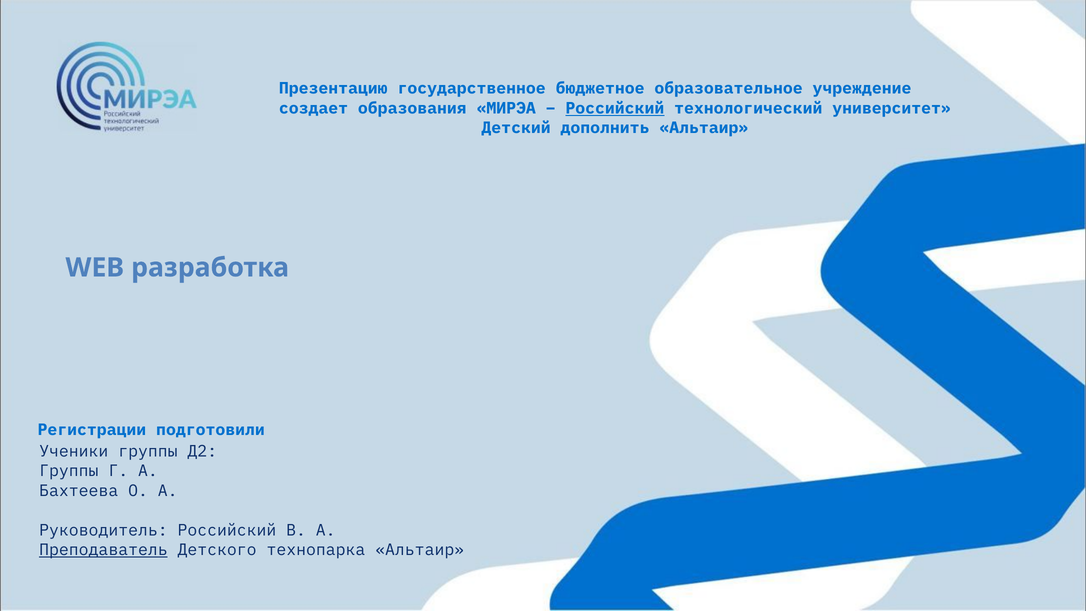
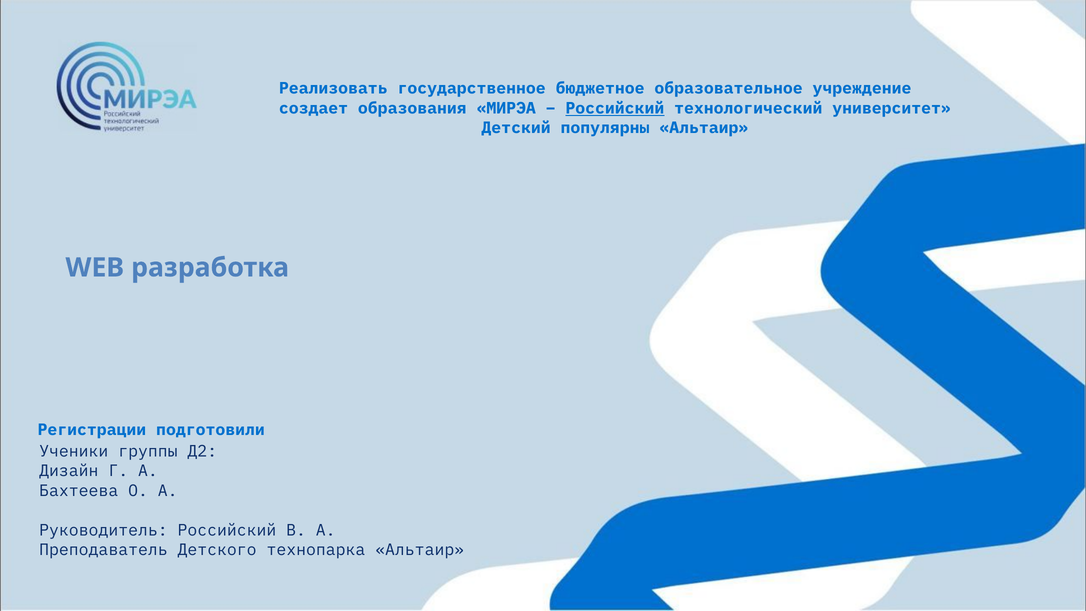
Презентацию: Презентацию -> Реализовать
дополнить: дополнить -> популярны
Группы at (69, 471): Группы -> Дизайн
Преподаватель underline: present -> none
